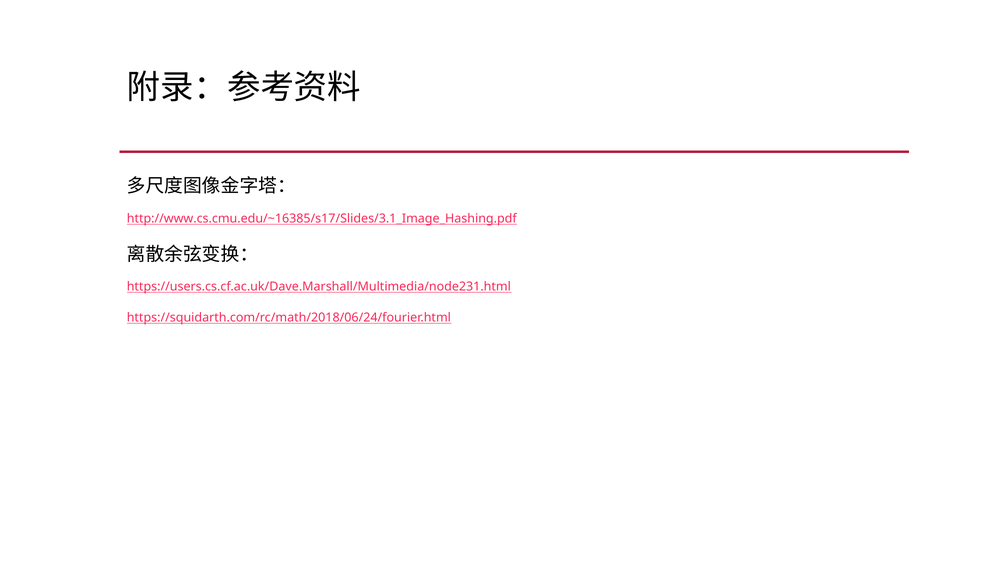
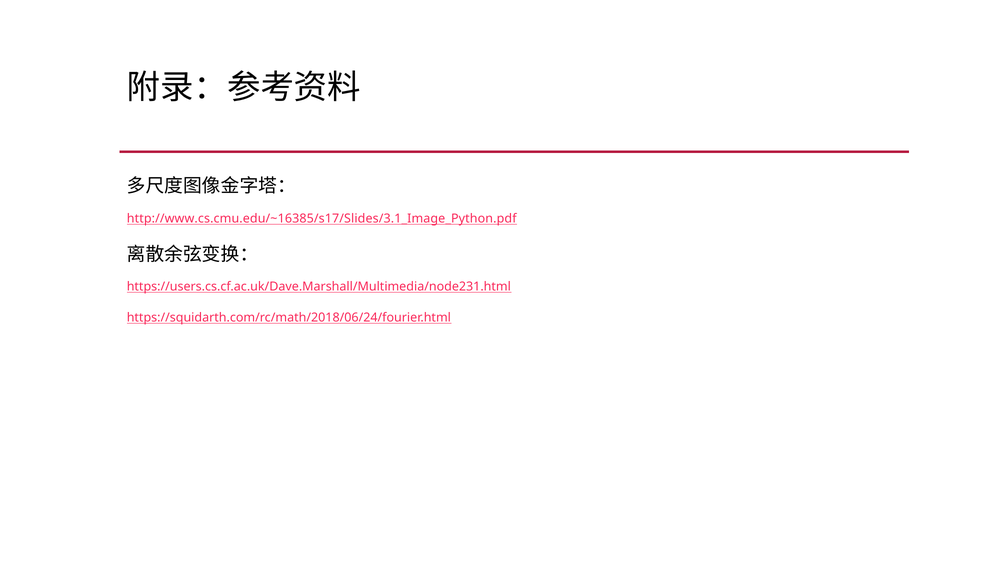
http://www.cs.cmu.edu/~16385/s17/Slides/3.1_Image_Hashing.pdf: http://www.cs.cmu.edu/~16385/s17/Slides/3.1_Image_Hashing.pdf -> http://www.cs.cmu.edu/~16385/s17/Slides/3.1_Image_Python.pdf
